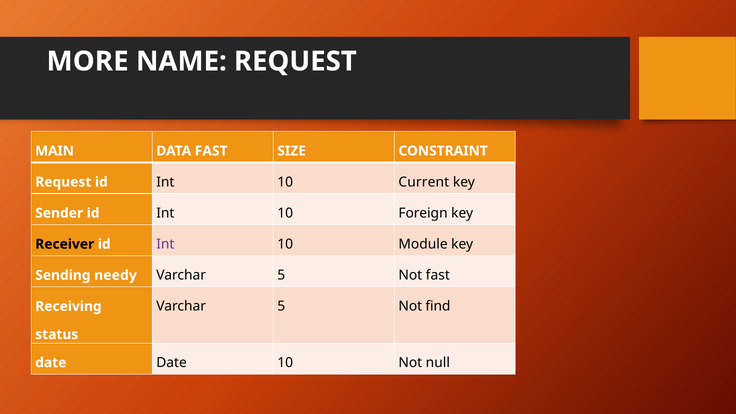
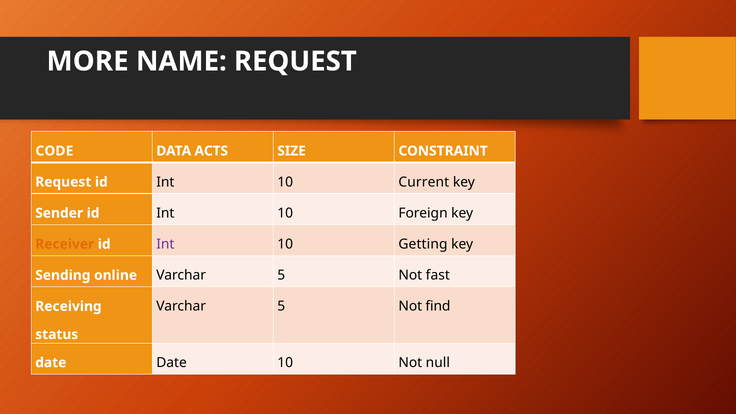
MAIN: MAIN -> CODE
DATA FAST: FAST -> ACTS
Receiver colour: black -> orange
Module: Module -> Getting
needy: needy -> online
